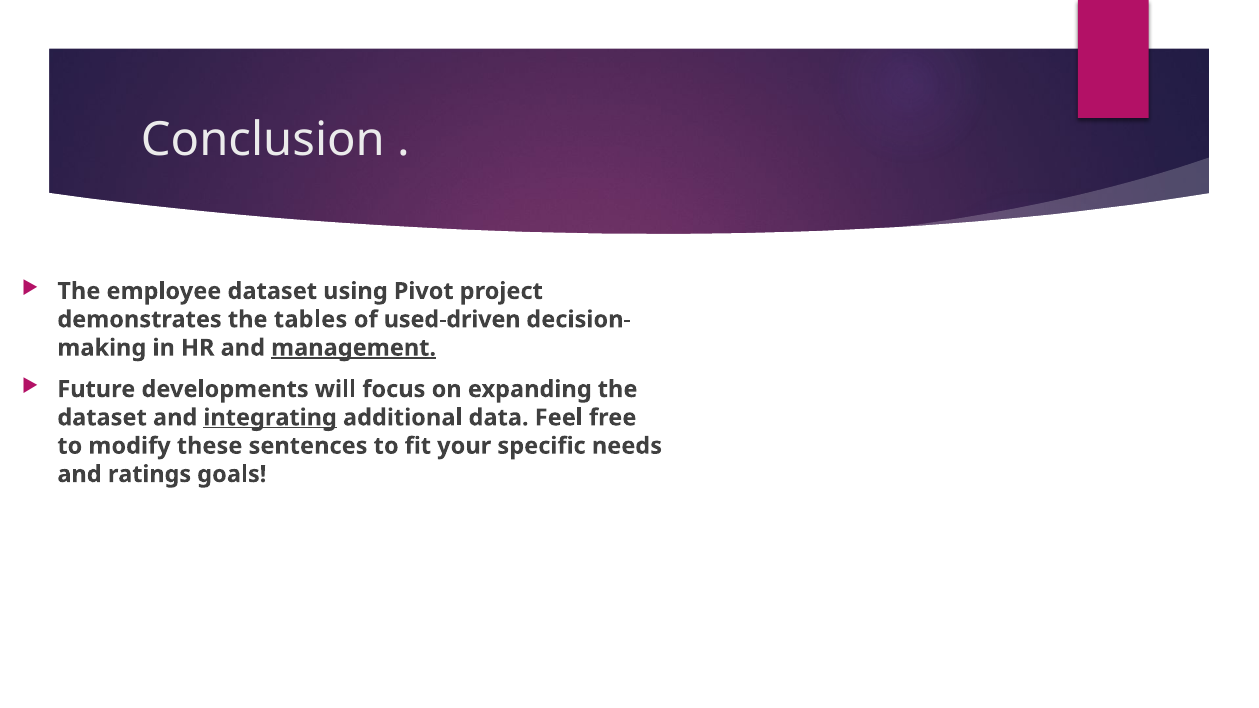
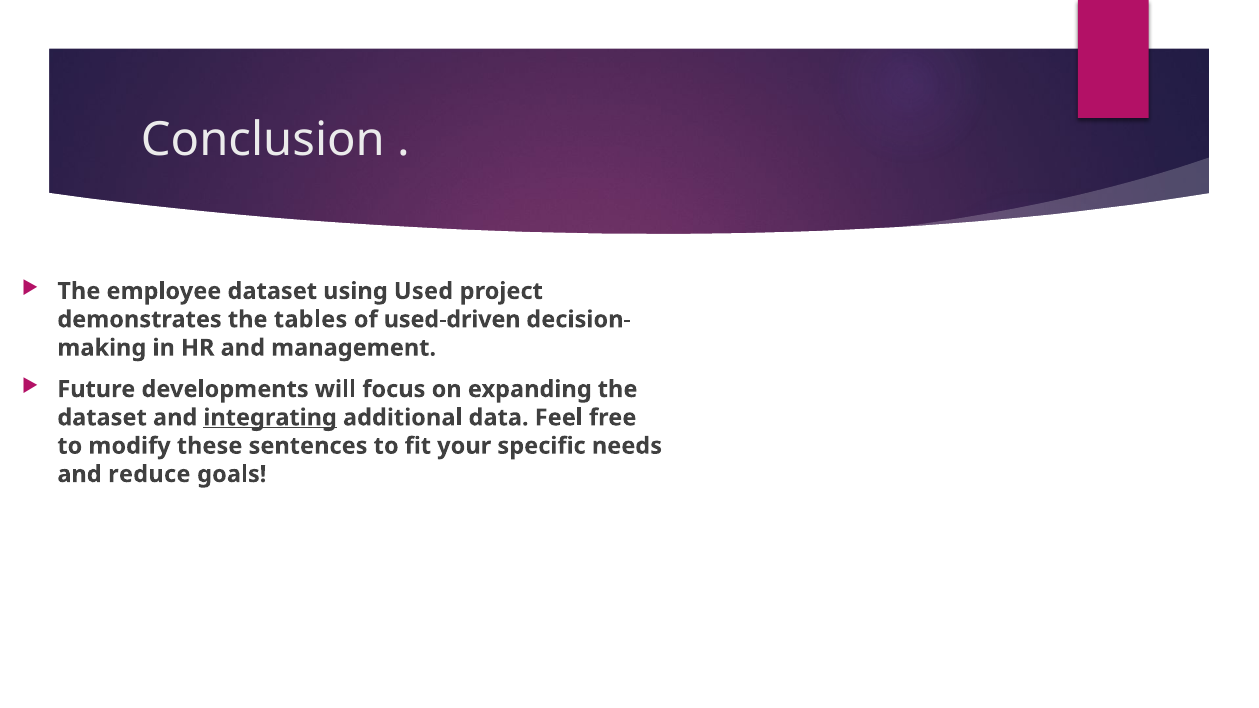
Pivot: Pivot -> Used
management underline: present -> none
ratings: ratings -> reduce
